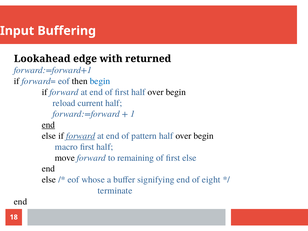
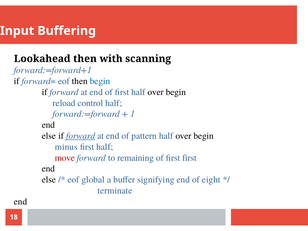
Lookahead edge: edge -> then
returned: returned -> scanning
current: current -> control
end at (48, 125) underline: present -> none
macro: macro -> minus
move colour: black -> red
first else: else -> first
whose: whose -> global
